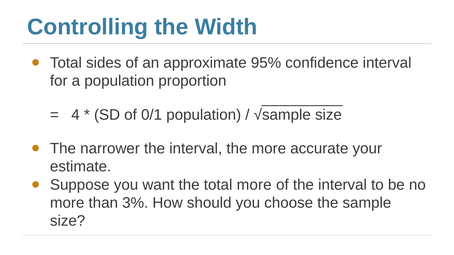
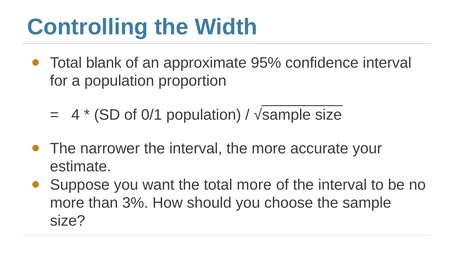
sides: sides -> blank
